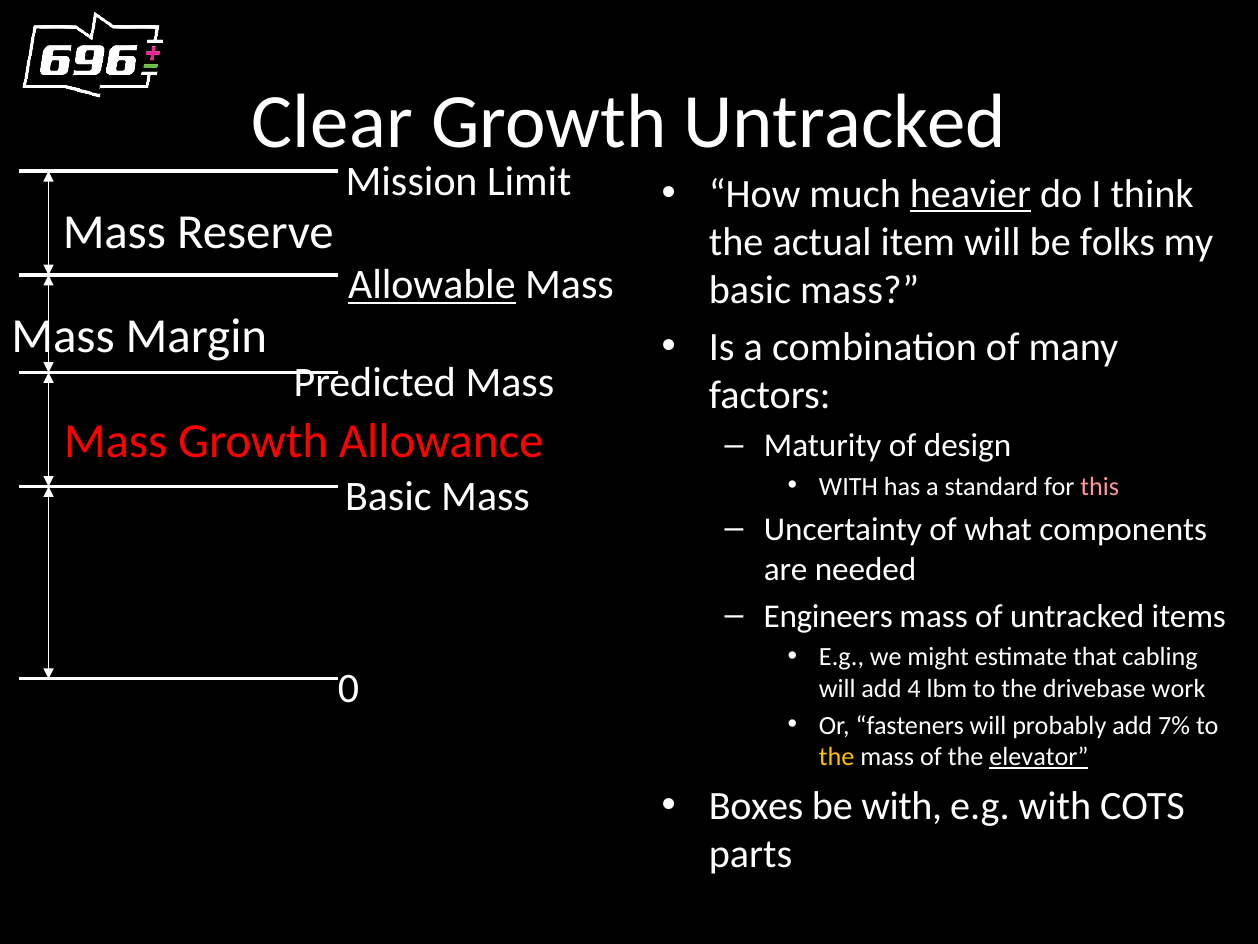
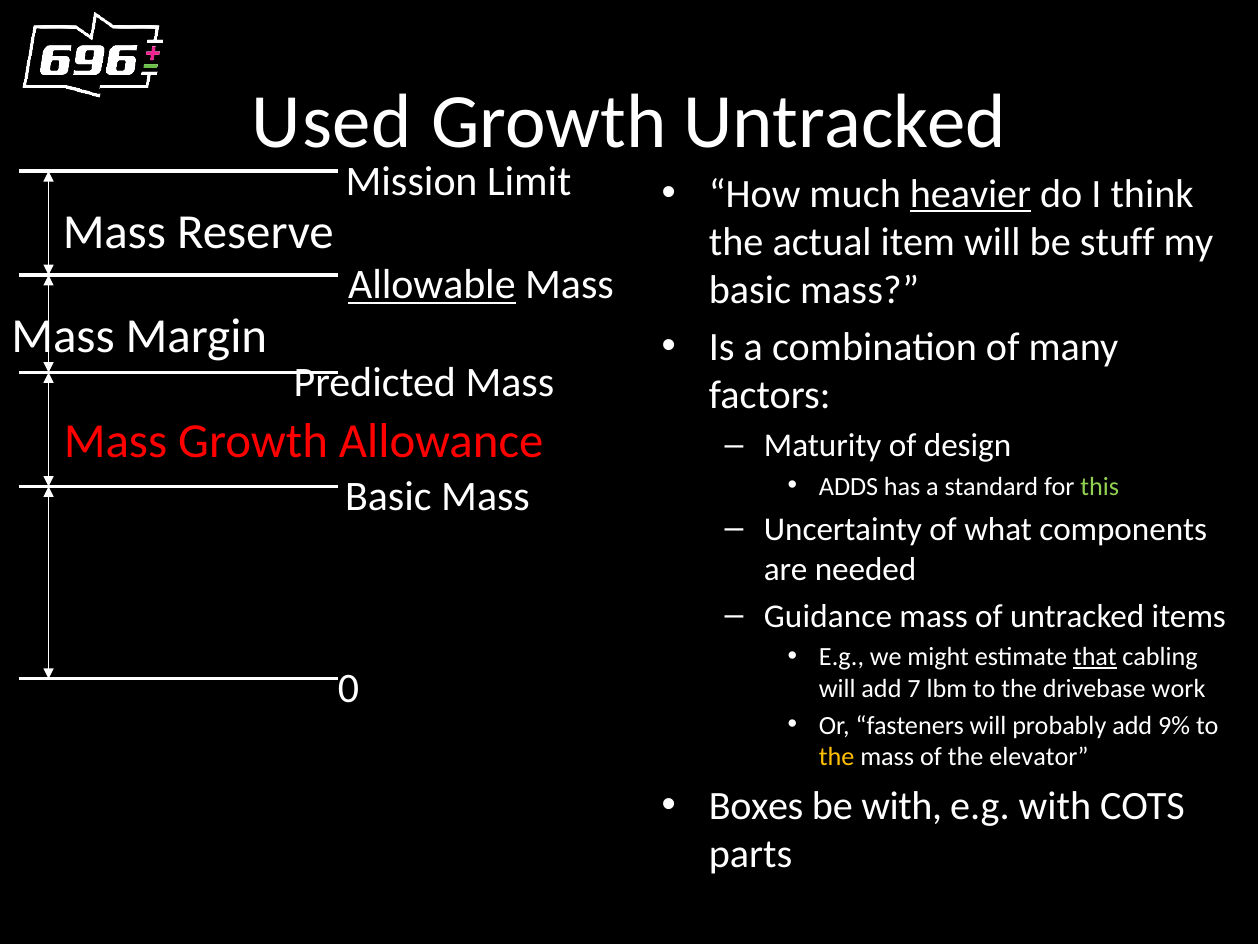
Clear: Clear -> Used
folks: folks -> stuff
WITH at (848, 486): WITH -> ADDS
this colour: pink -> light green
Engineers: Engineers -> Guidance
that underline: none -> present
4: 4 -> 7
7%: 7% -> 9%
elevator underline: present -> none
